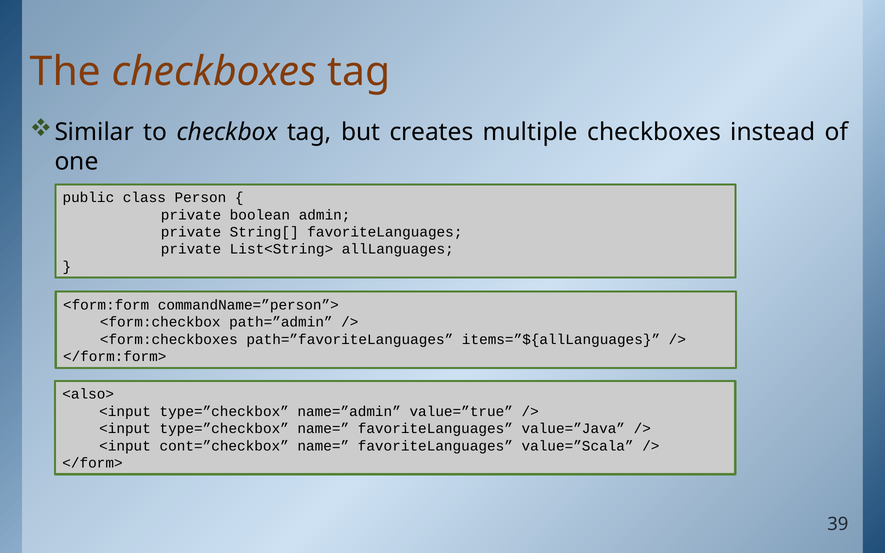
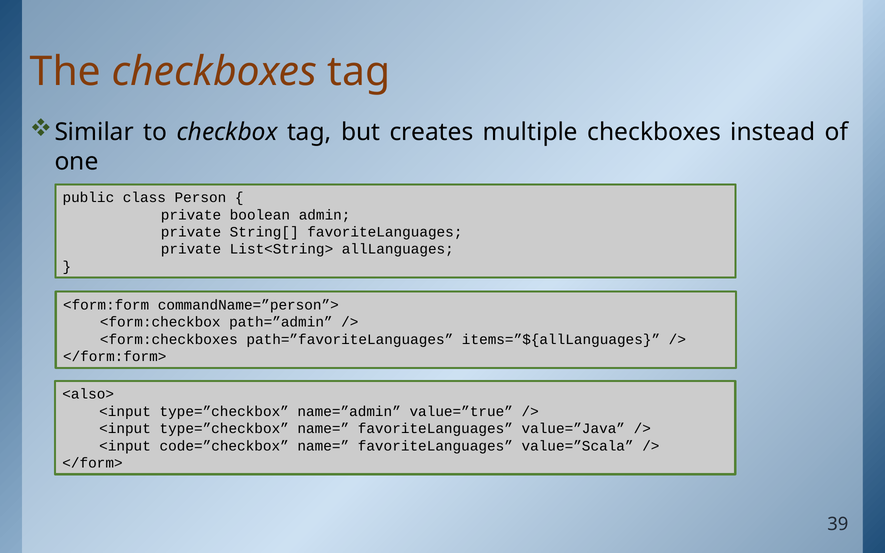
cont=”checkbox: cont=”checkbox -> code=”checkbox
